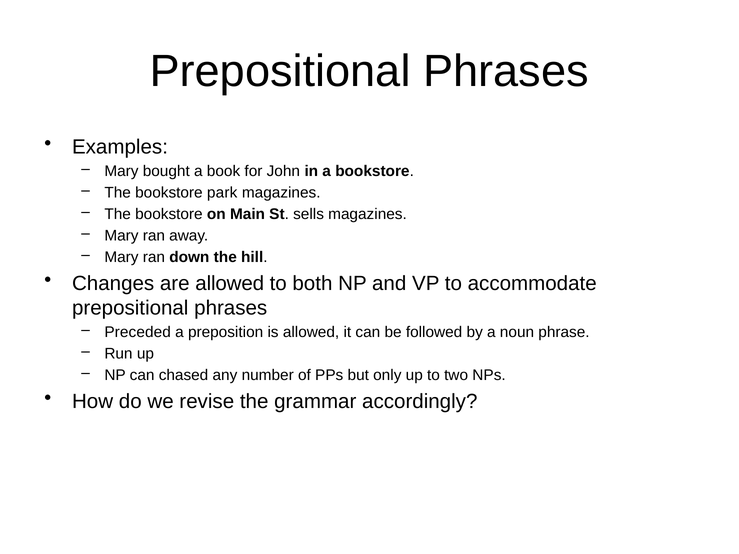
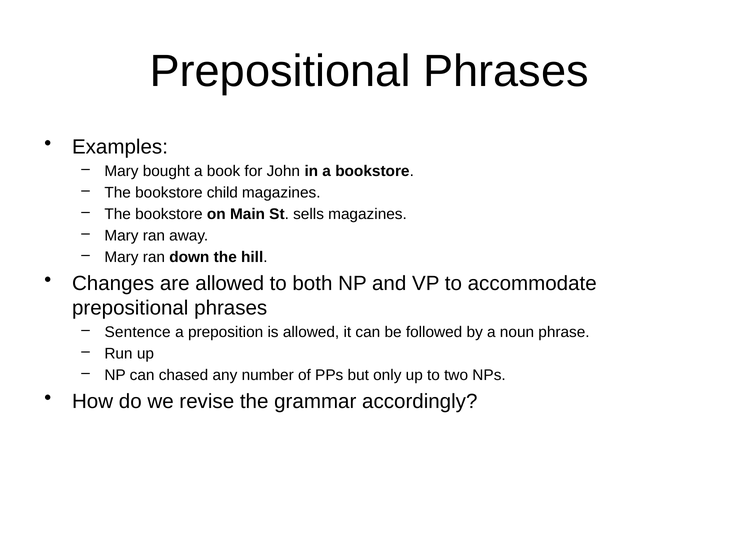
park: park -> child
Preceded: Preceded -> Sentence
